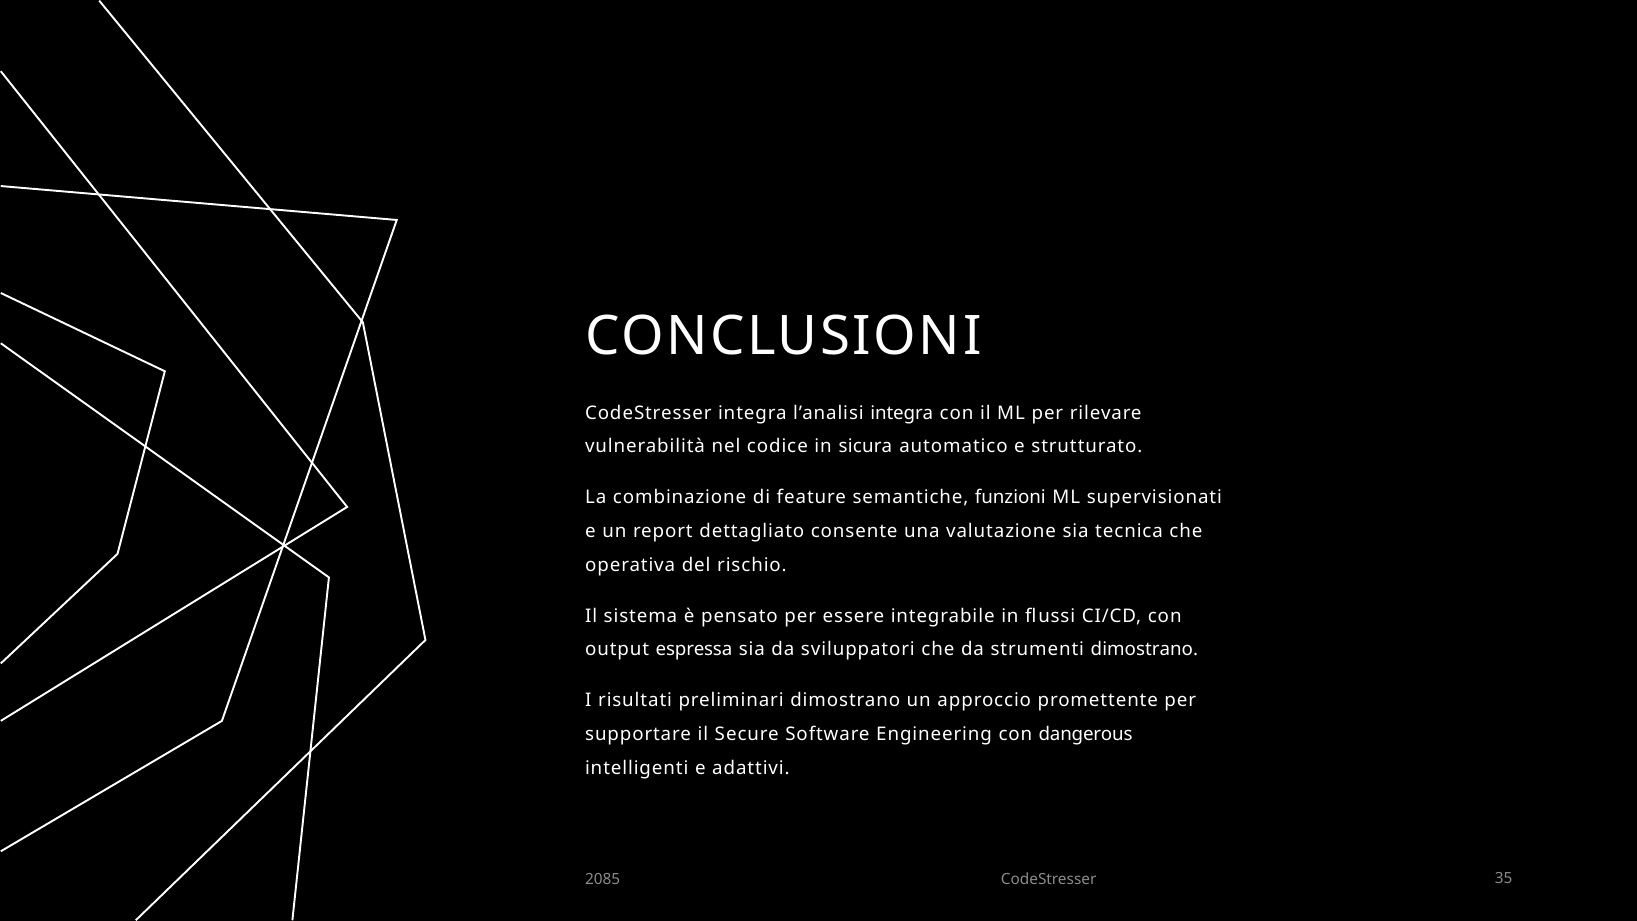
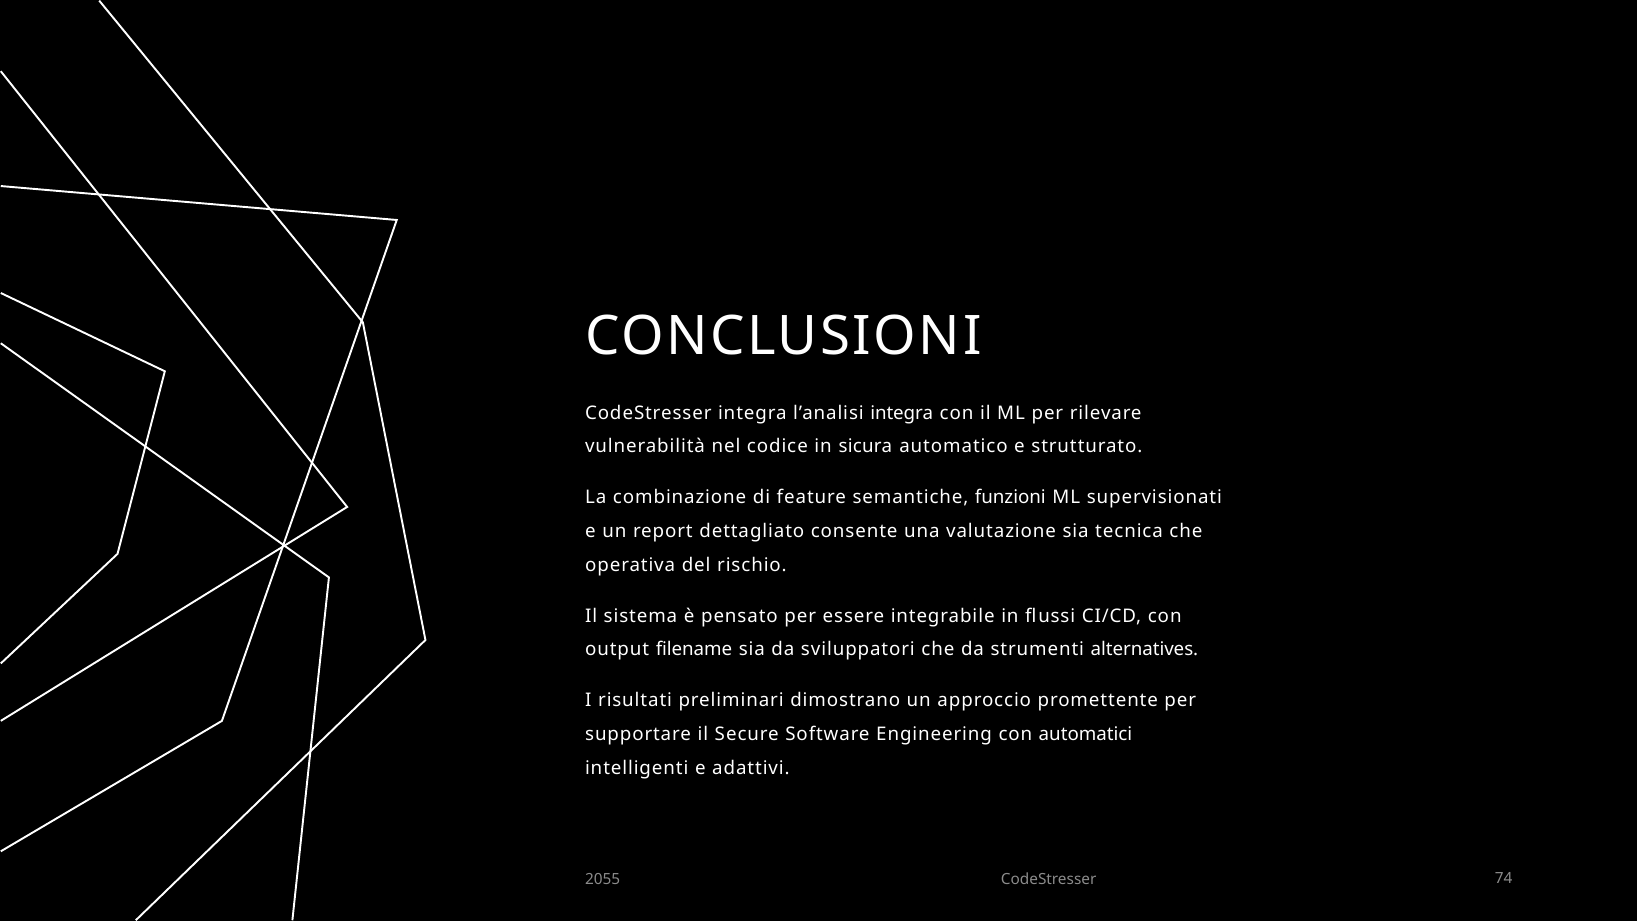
espressa: espressa -> filename
strumenti dimostrano: dimostrano -> alternatives
dangerous: dangerous -> automatici
2085: 2085 -> 2055
35: 35 -> 74
